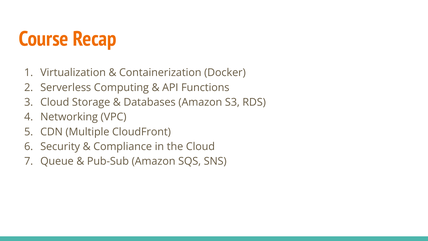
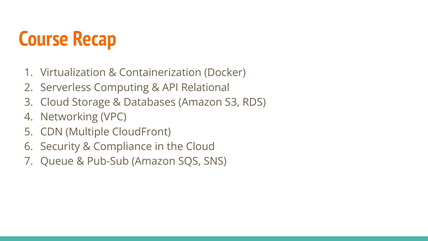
Functions: Functions -> Relational
